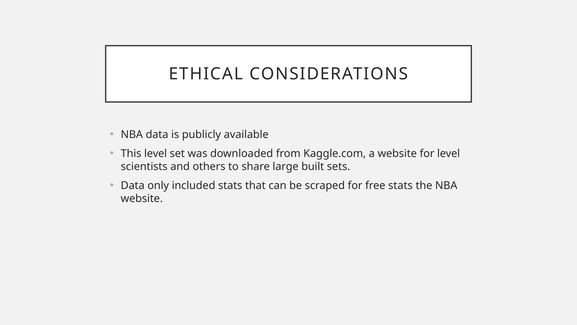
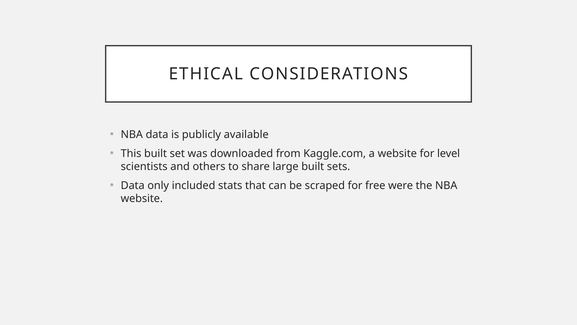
This level: level -> built
free stats: stats -> were
